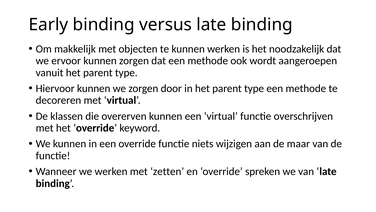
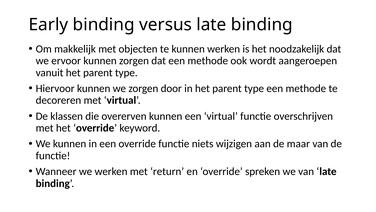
zetten: zetten -> return
